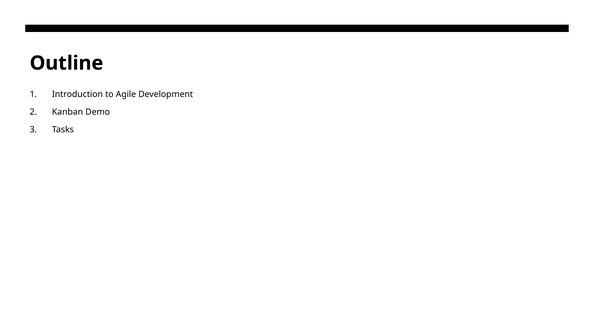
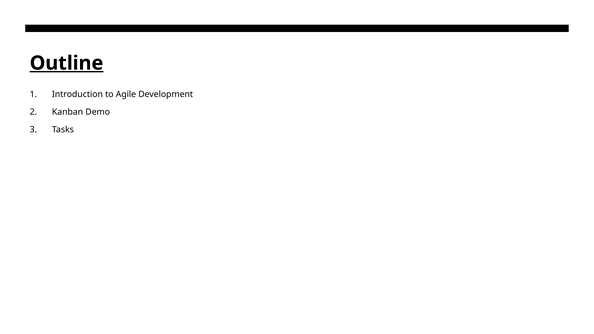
Outline underline: none -> present
